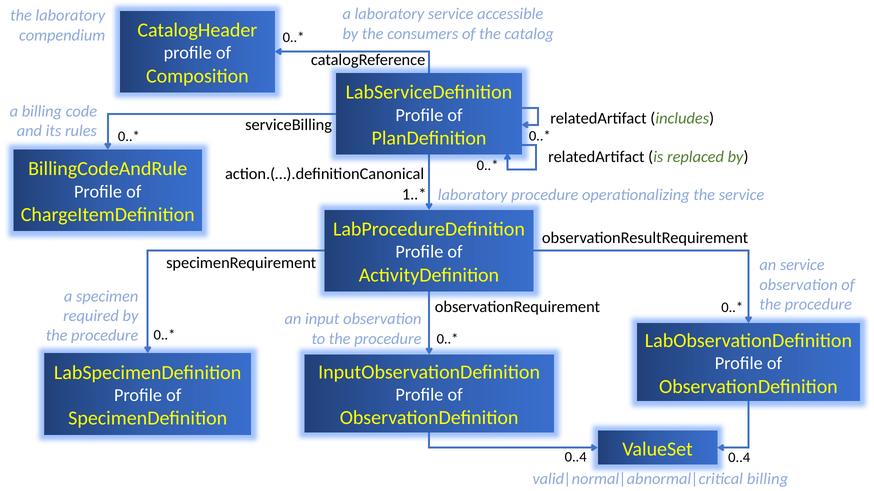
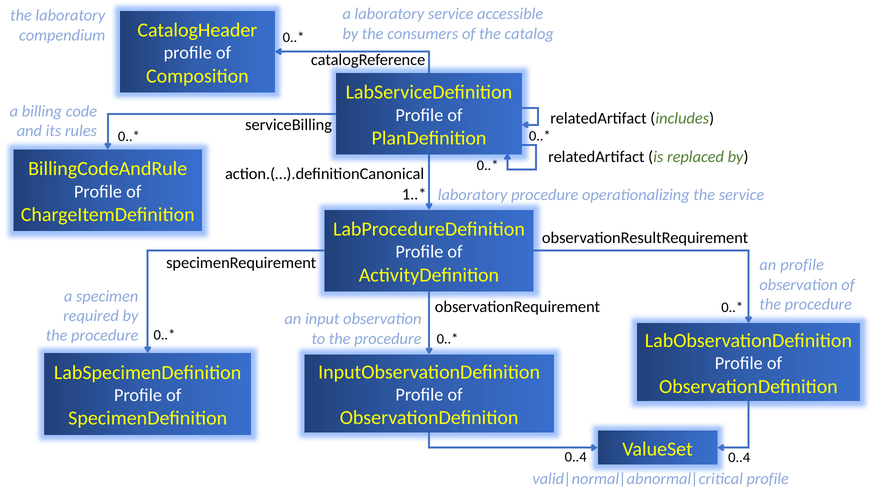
an service: service -> profile
billing at (768, 479): billing -> profile
